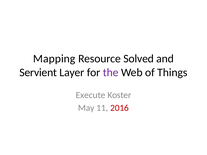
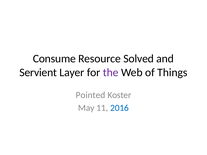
Mapping: Mapping -> Consume
Execute: Execute -> Pointed
2016 colour: red -> blue
